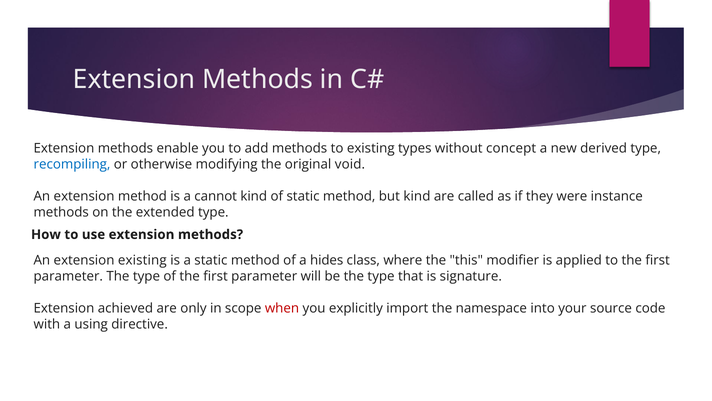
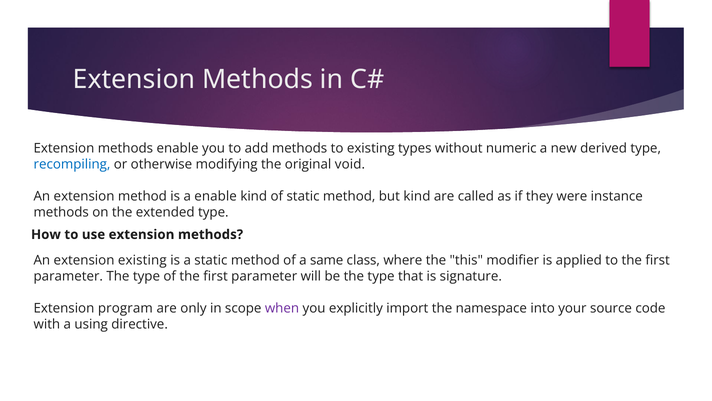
concept: concept -> numeric
a cannot: cannot -> enable
hides: hides -> same
achieved: achieved -> program
when colour: red -> purple
